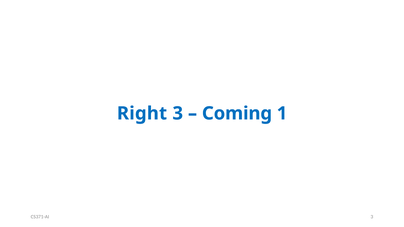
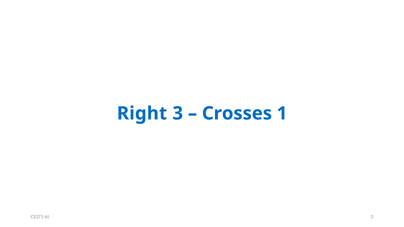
Coming: Coming -> Crosses
